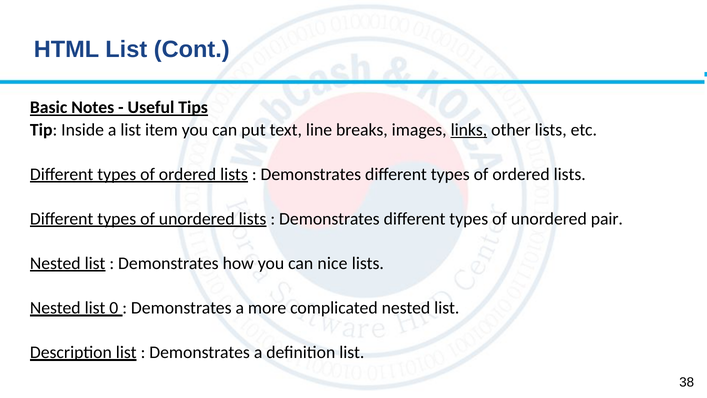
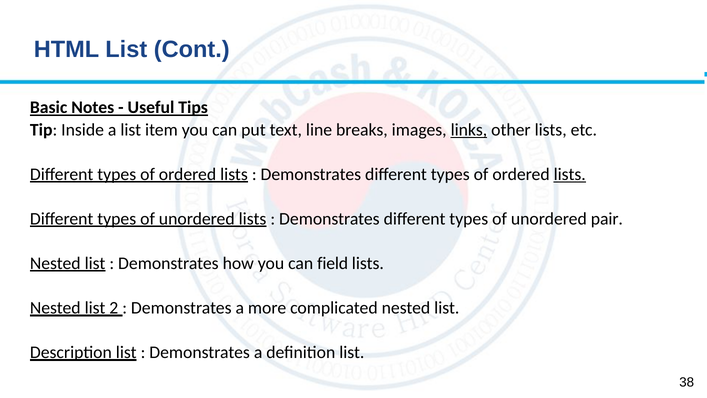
lists at (570, 174) underline: none -> present
nice: nice -> field
0: 0 -> 2
